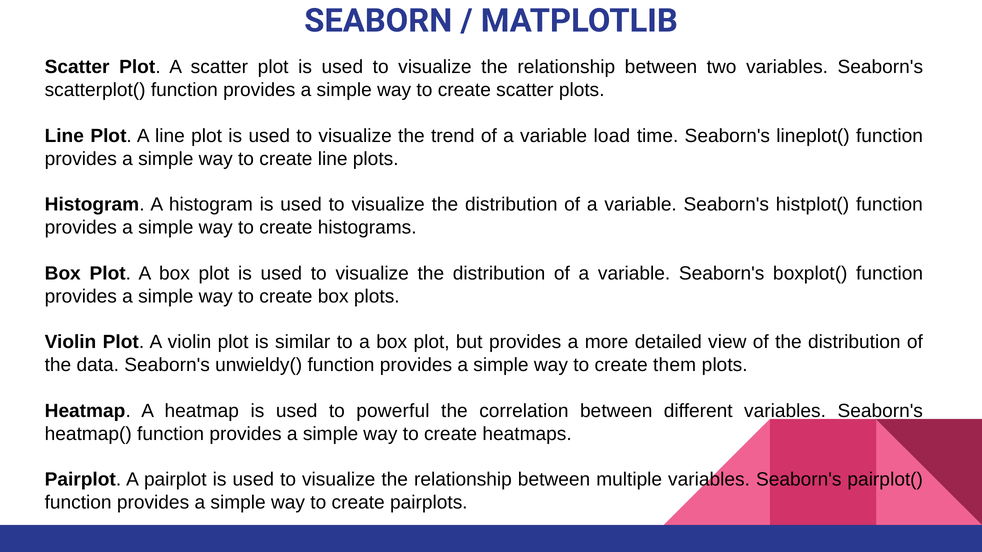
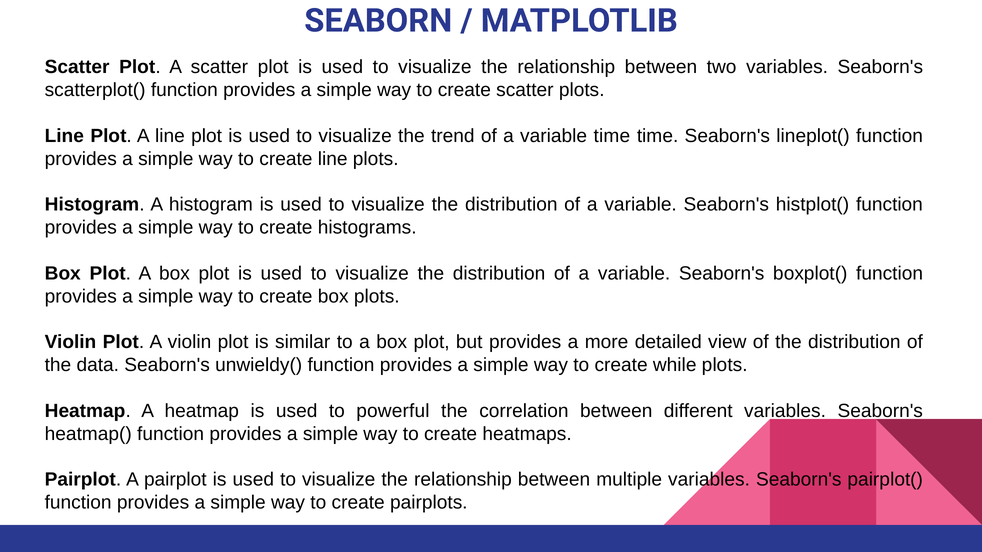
variable load: load -> time
them: them -> while
